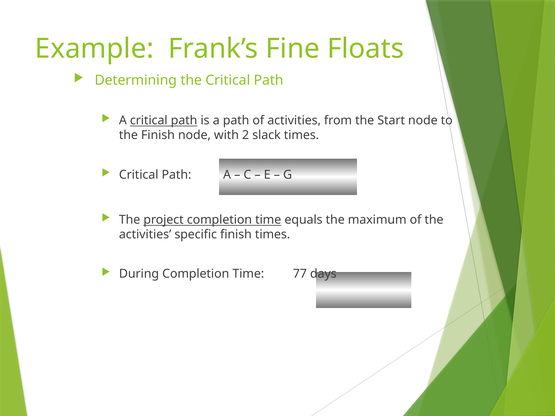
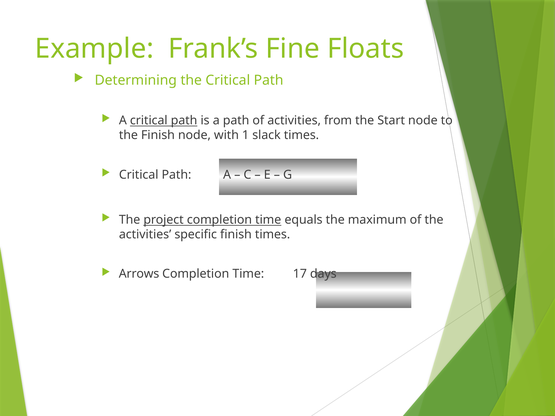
2: 2 -> 1
During: During -> Arrows
77: 77 -> 17
